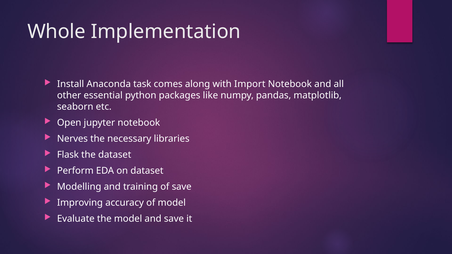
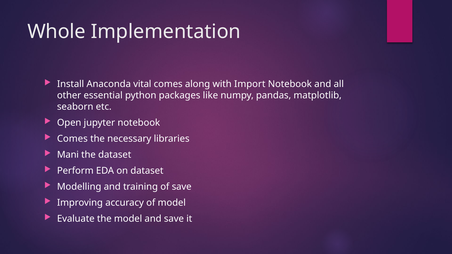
task: task -> vital
Nerves at (72, 139): Nerves -> Comes
Flask: Flask -> Mani
